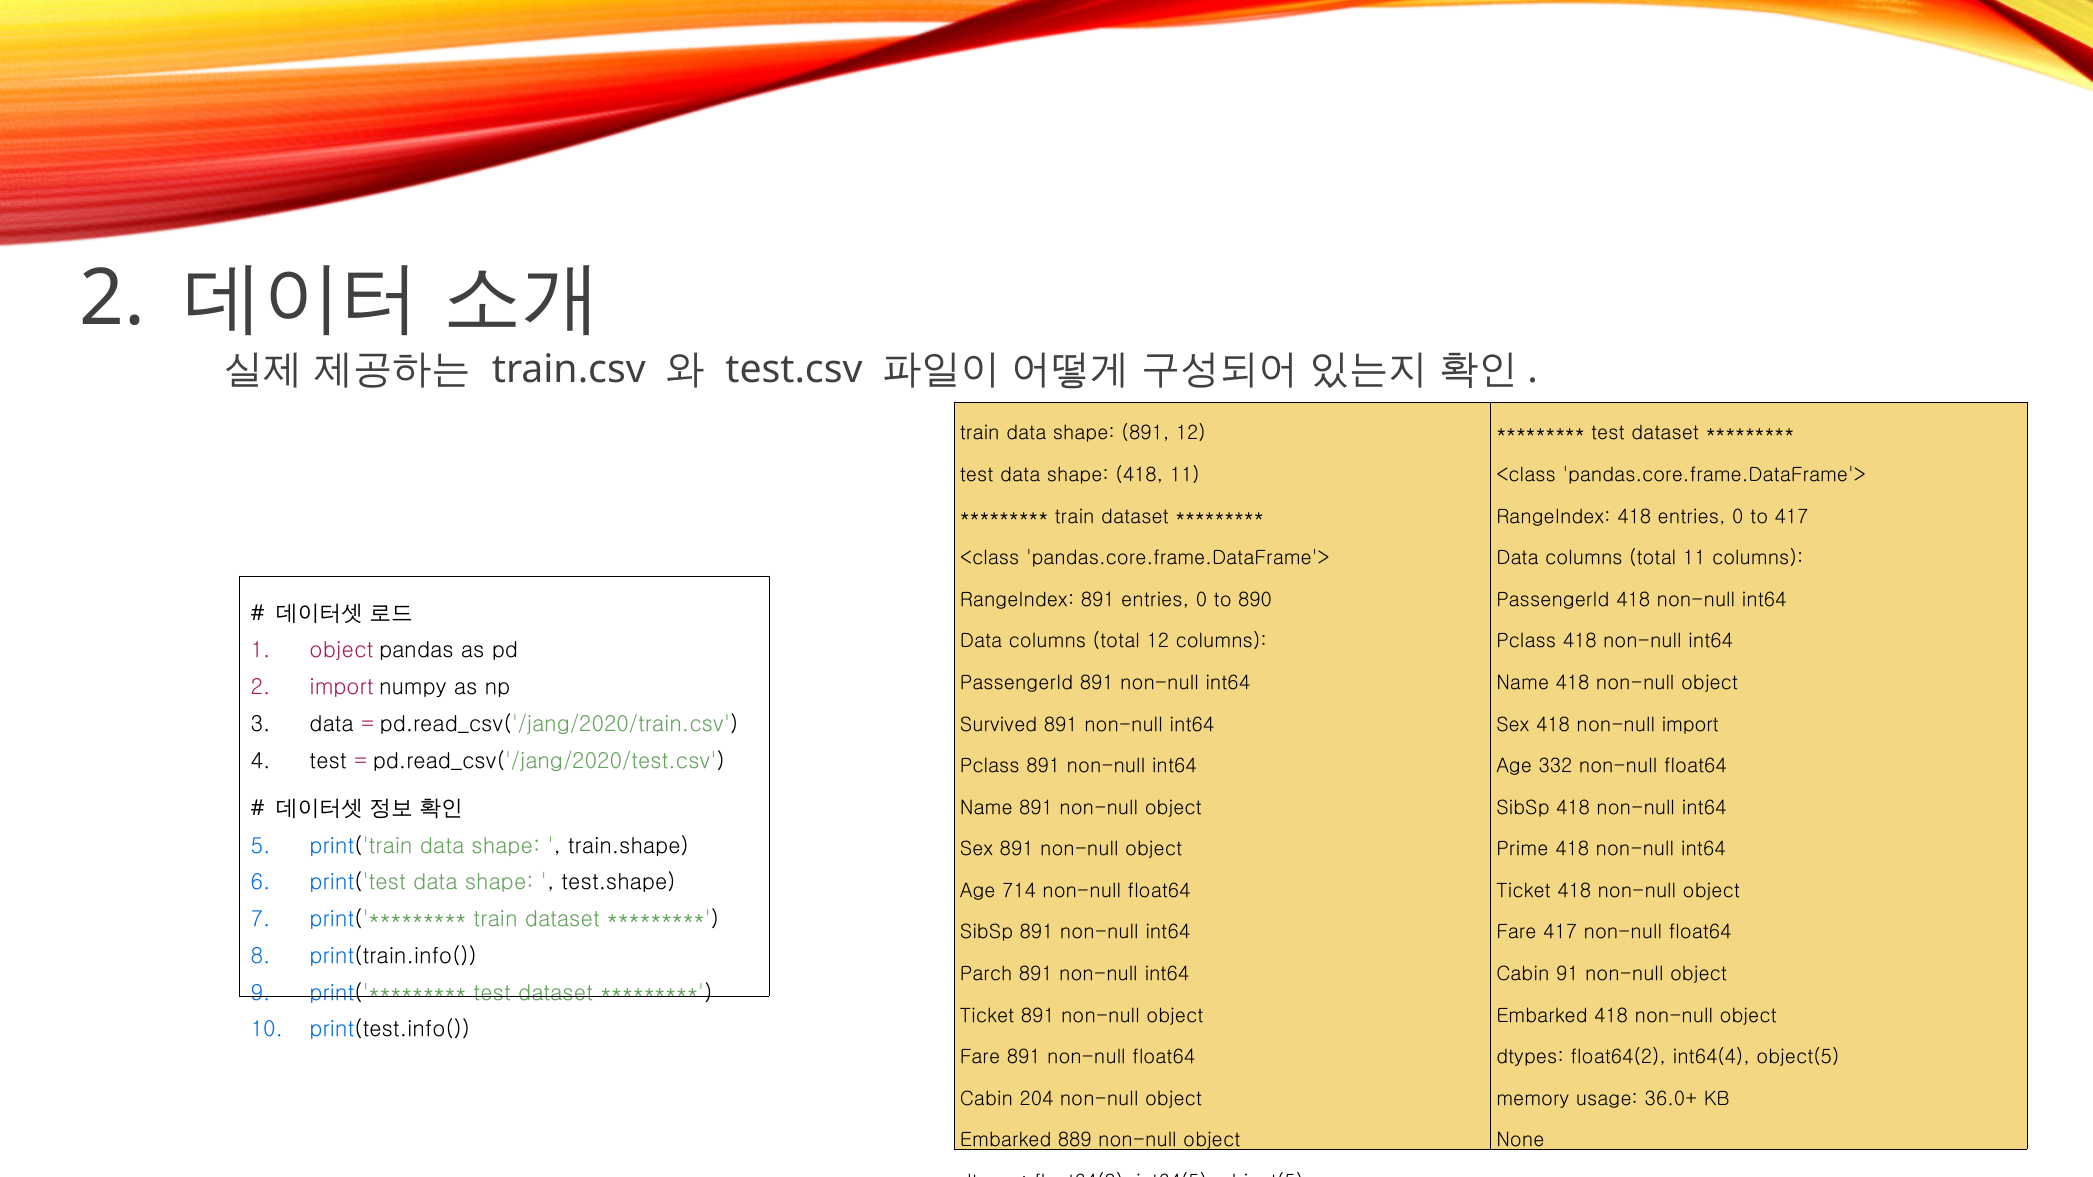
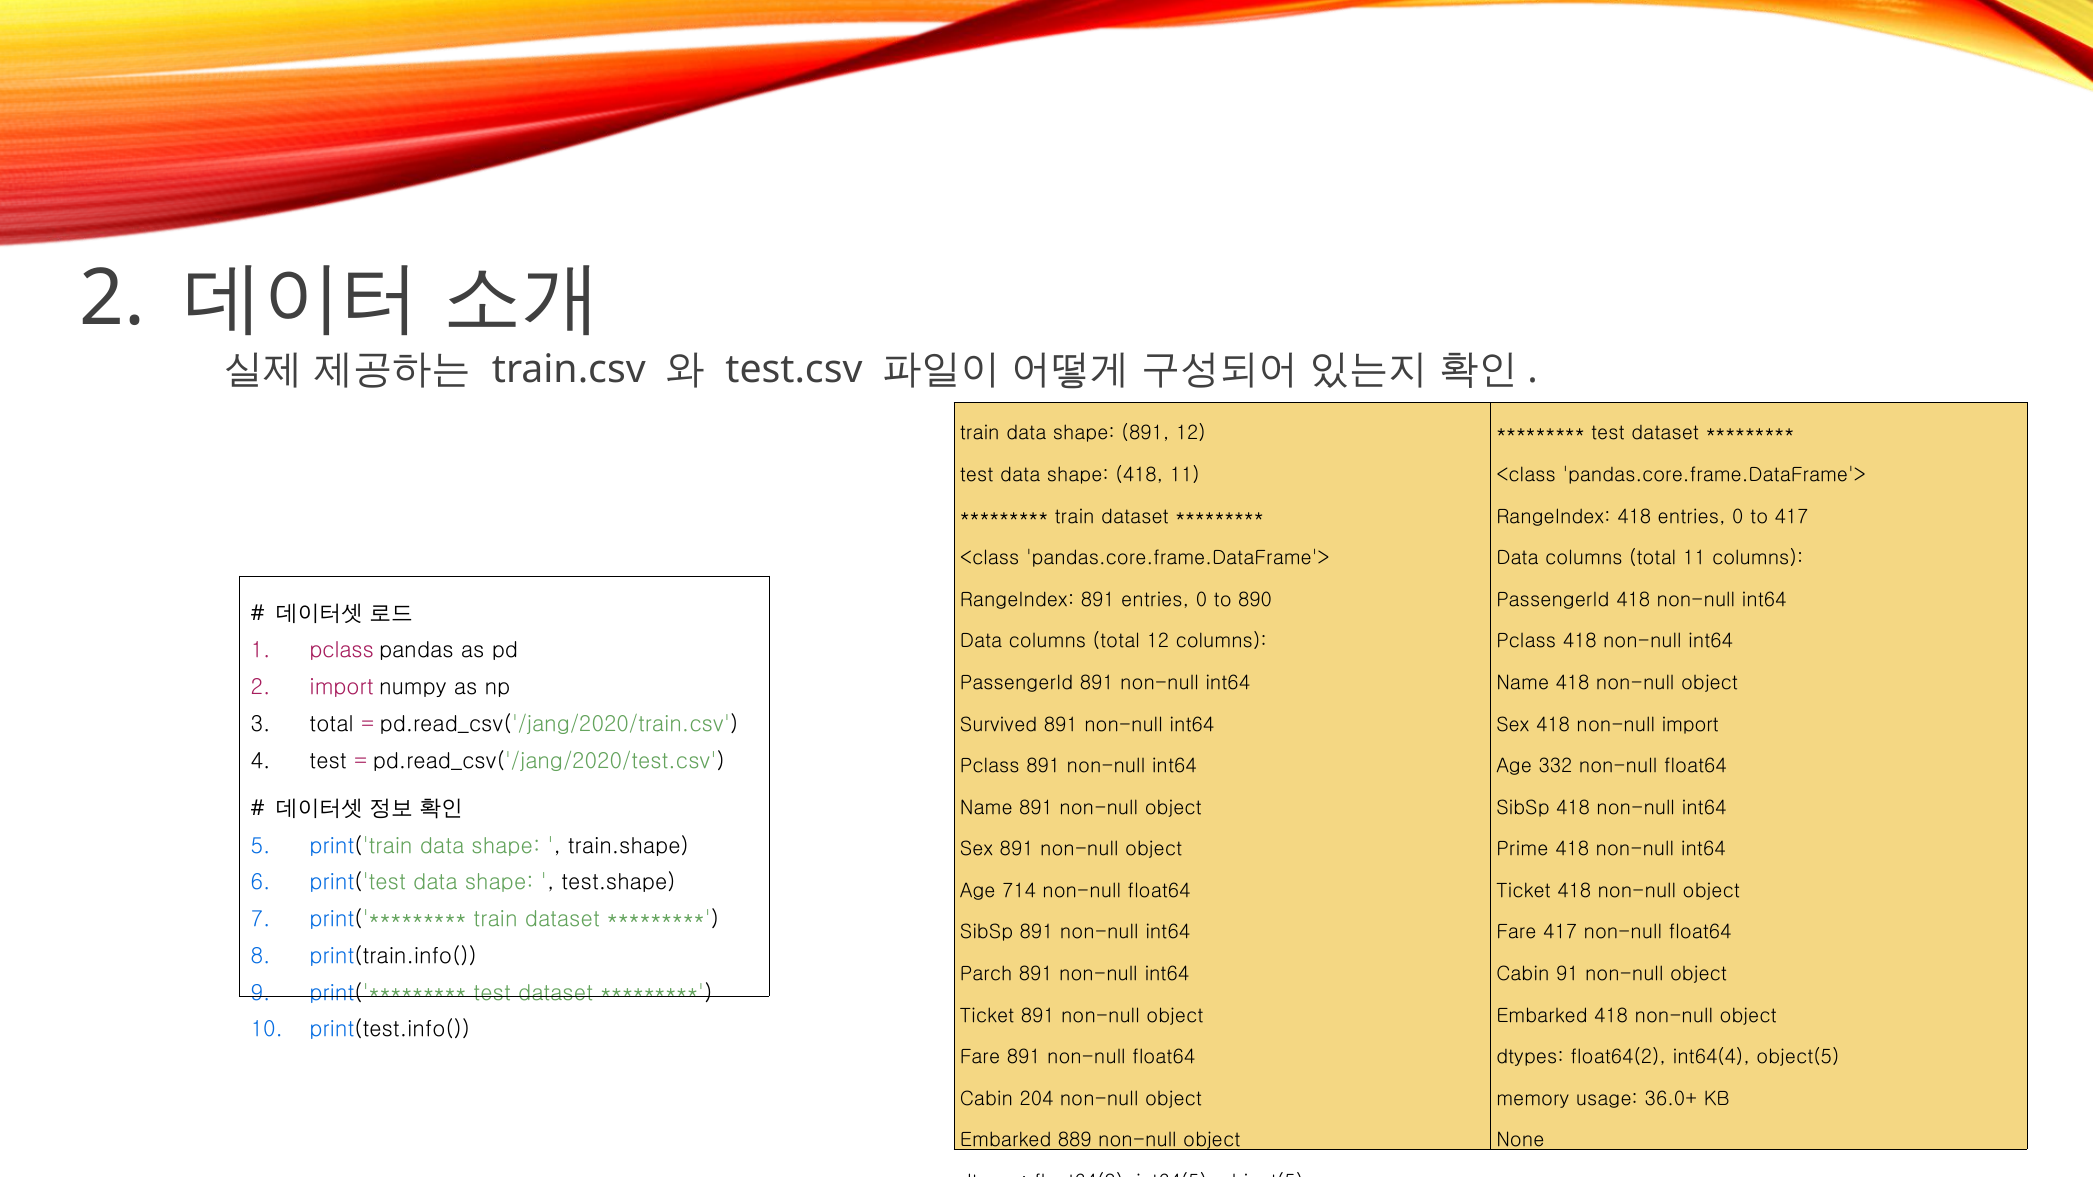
object at (341, 650): object -> pclass
data at (332, 724): data -> total
